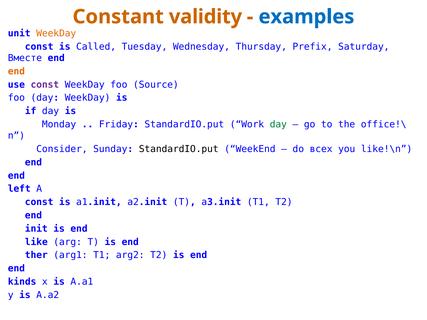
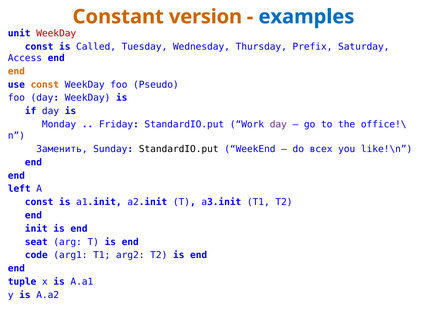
validity: validity -> version
WeekDay at (56, 33) colour: orange -> red
Вместе: Вместе -> Access
const at (45, 85) colour: purple -> orange
Source: Source -> Pseudo
day at (278, 124) colour: green -> purple
Consider: Consider -> Заменить
like: like -> seat
ther: ther -> code
kinds: kinds -> tuple
